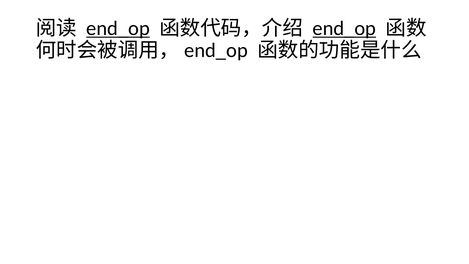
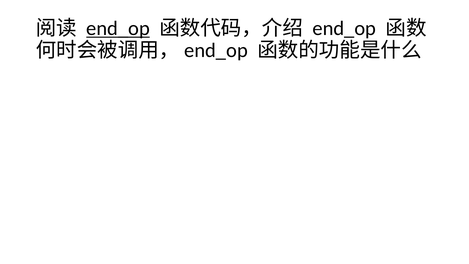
end_op at (344, 28) underline: present -> none
